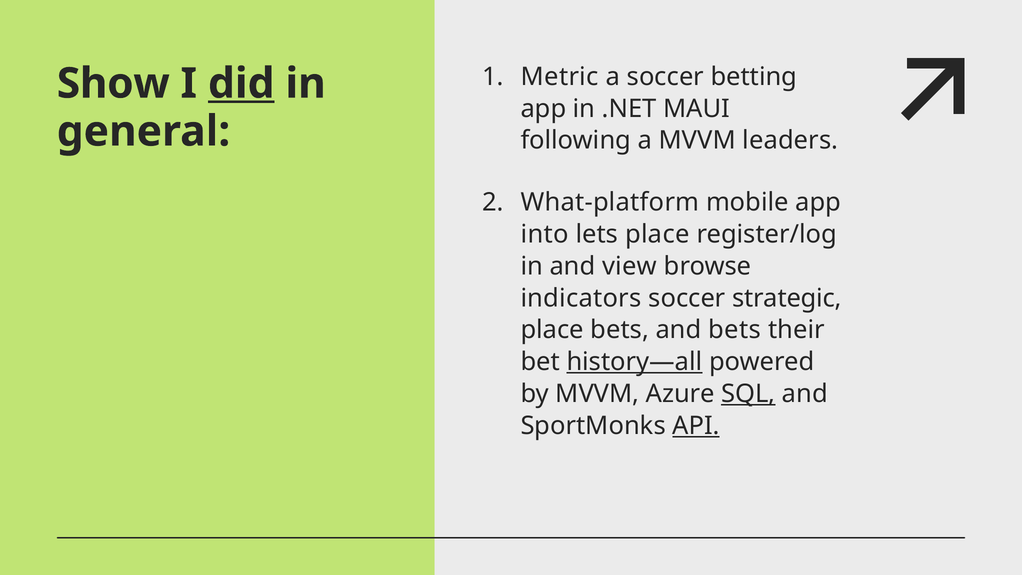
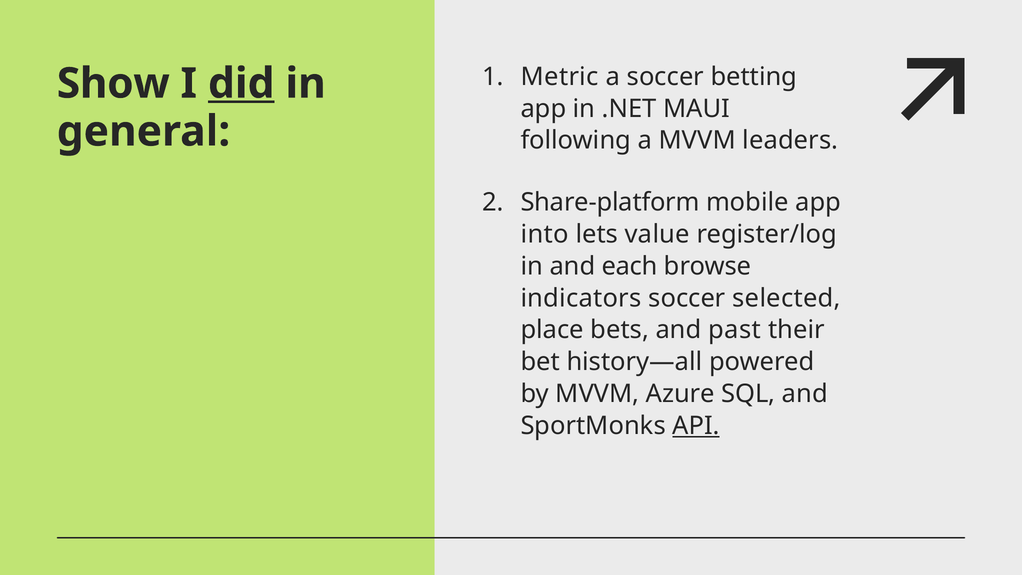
What-platform: What-platform -> Share-platform
lets place: place -> value
view: view -> each
strategic: strategic -> selected
and bets: bets -> past
history—all underline: present -> none
SQL underline: present -> none
